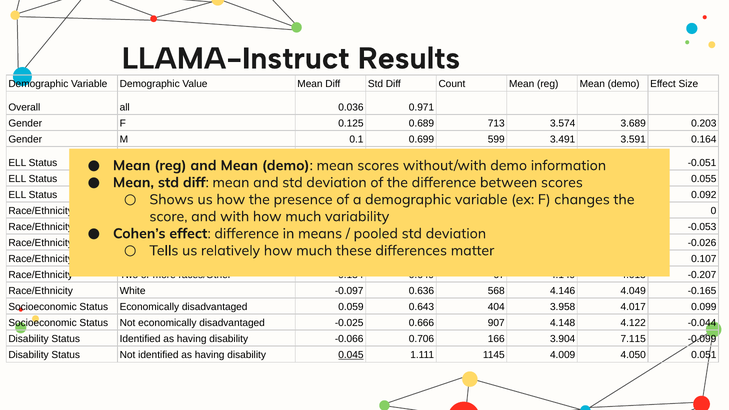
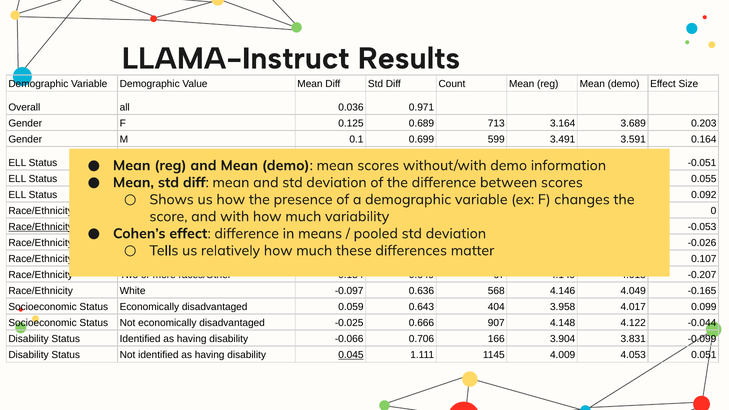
3.574: 3.574 -> 3.164
Race/Ethnicity at (41, 227) underline: none -> present
7.115: 7.115 -> 3.831
4.050: 4.050 -> 4.053
